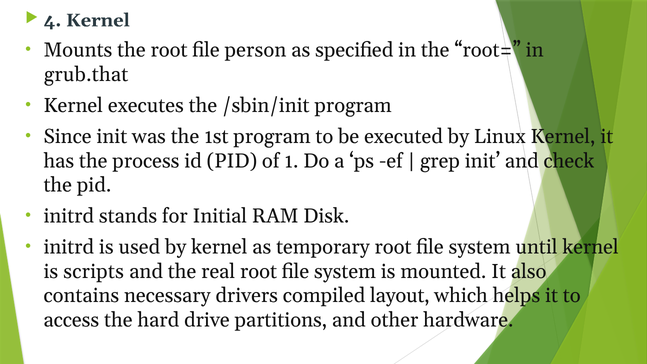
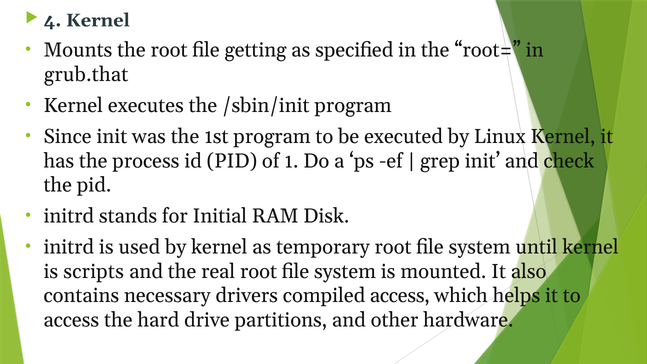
person: person -> getting
compiled layout: layout -> access
